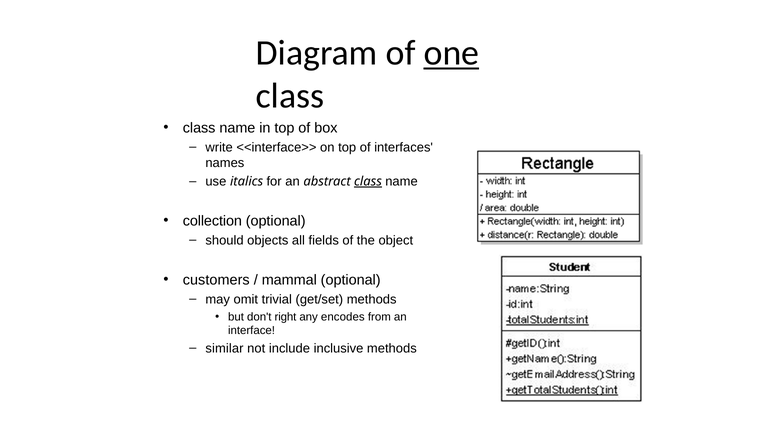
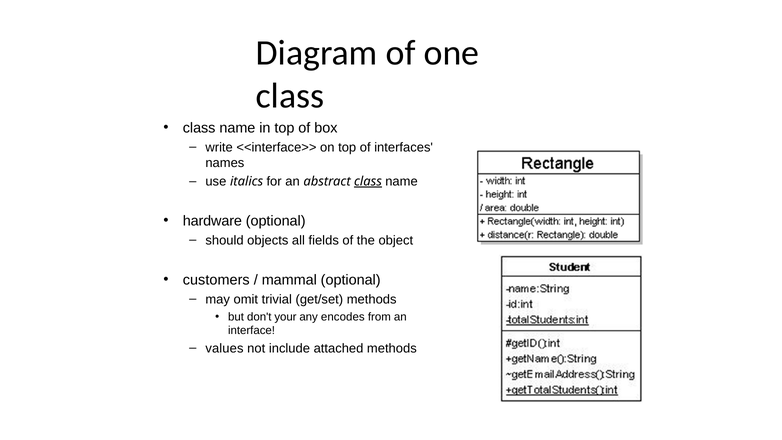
one underline: present -> none
collection: collection -> hardware
right: right -> your
similar: similar -> values
inclusive: inclusive -> attached
